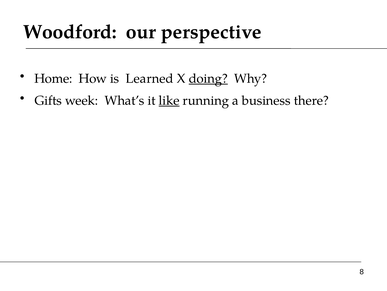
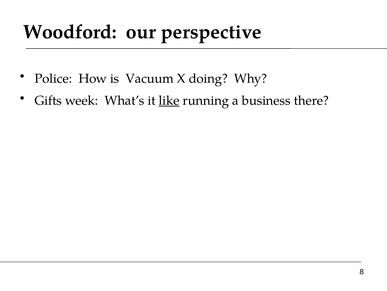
Home: Home -> Police
Learned: Learned -> Vacuum
doing underline: present -> none
